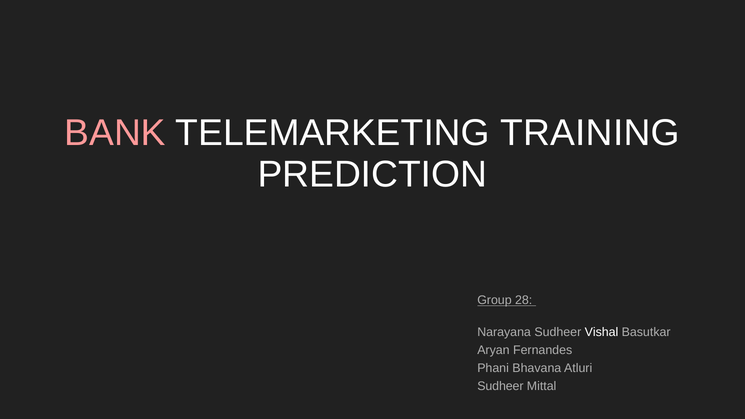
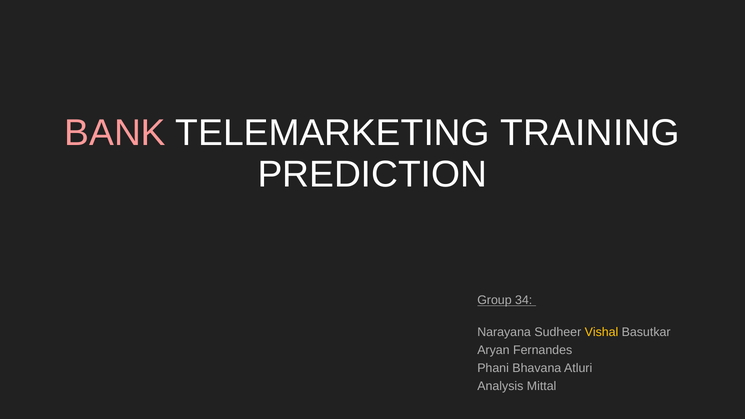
28: 28 -> 34
Vishal colour: white -> yellow
Sudheer at (500, 386): Sudheer -> Analysis
